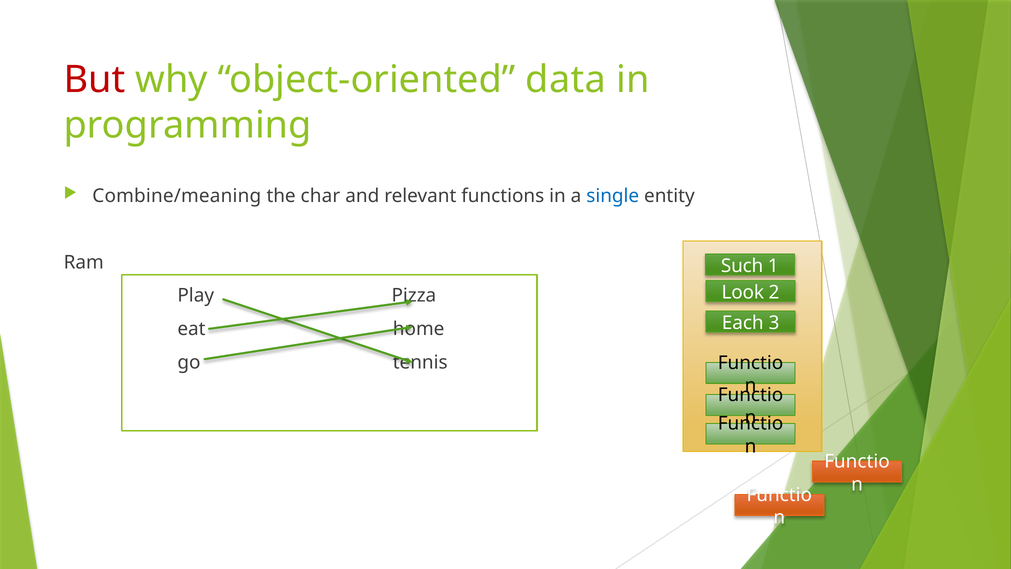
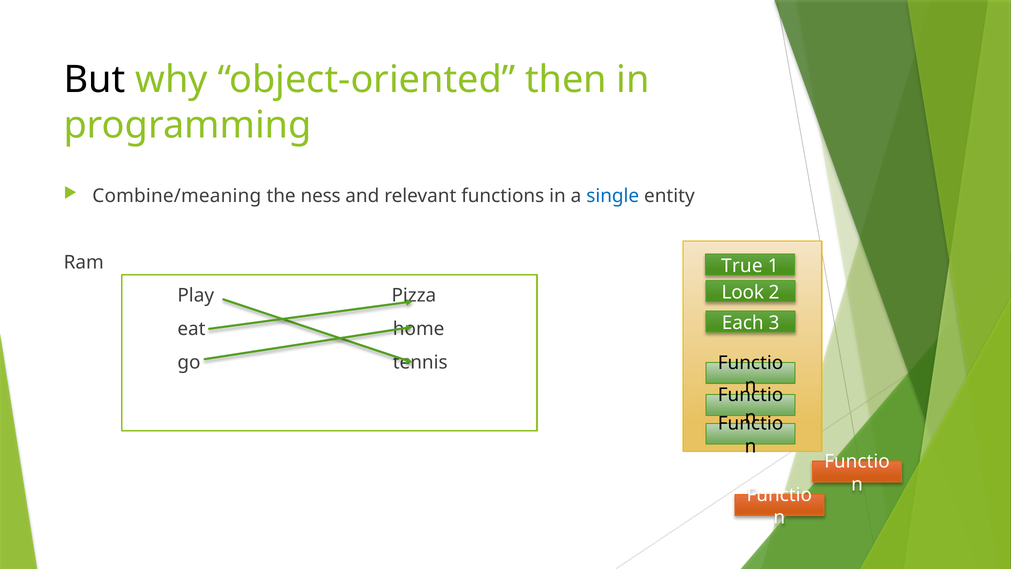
But colour: red -> black
data: data -> then
char: char -> ness
Such: Such -> True
